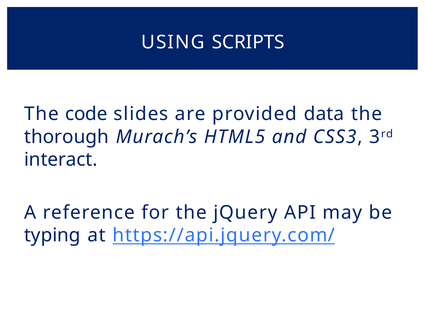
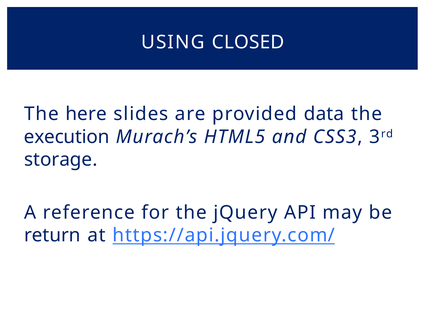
SCRIPTS: SCRIPTS -> CLOSED
code: code -> here
thorough: thorough -> execution
interact: interact -> storage
typing: typing -> return
